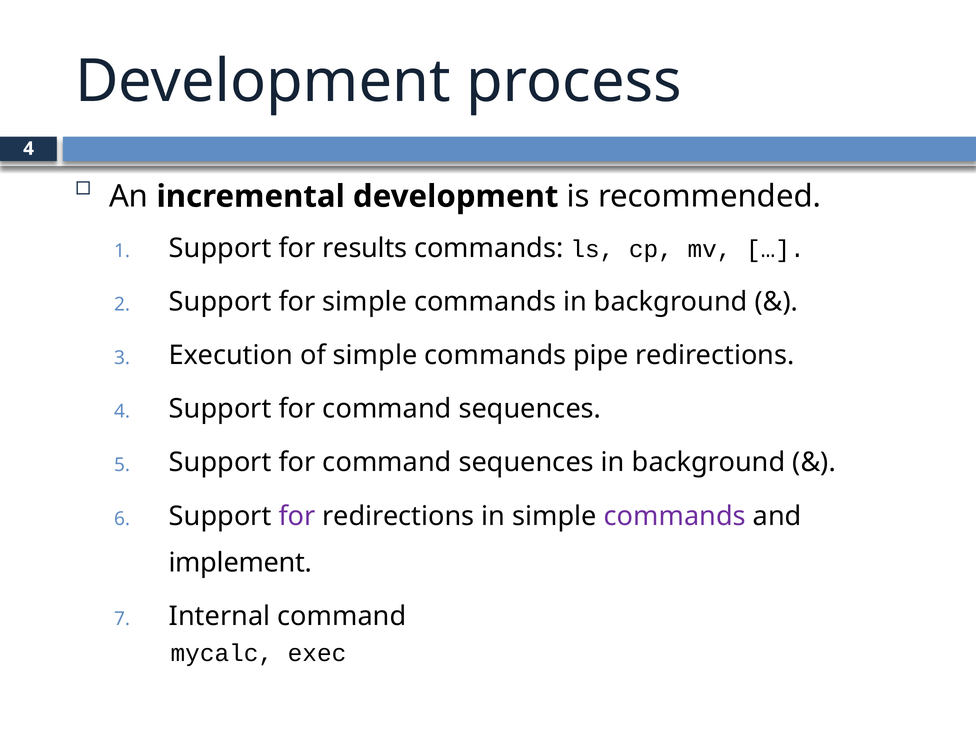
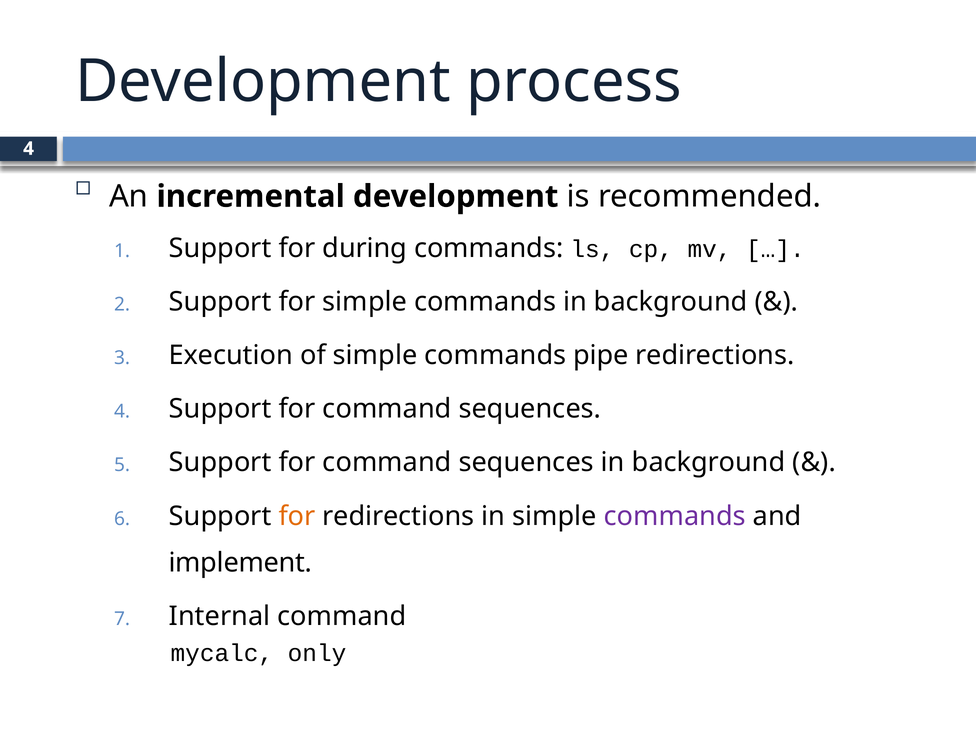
results: results -> during
for at (297, 516) colour: purple -> orange
exec: exec -> only
